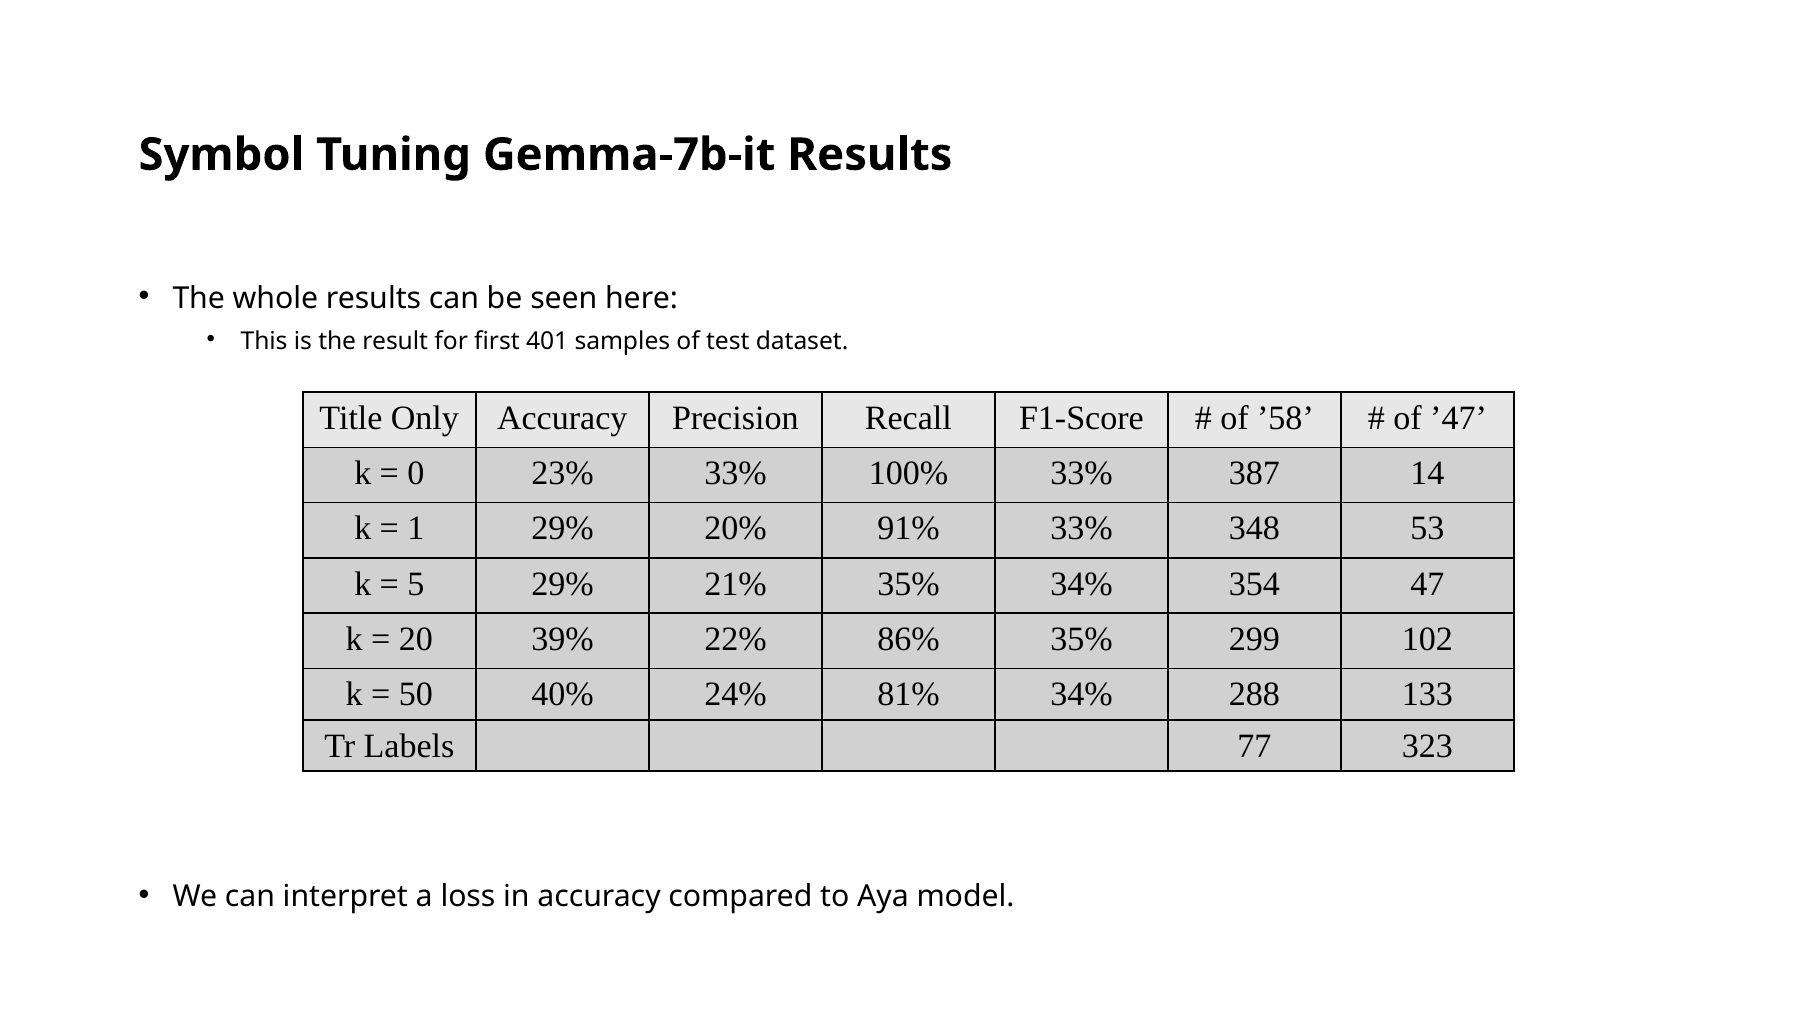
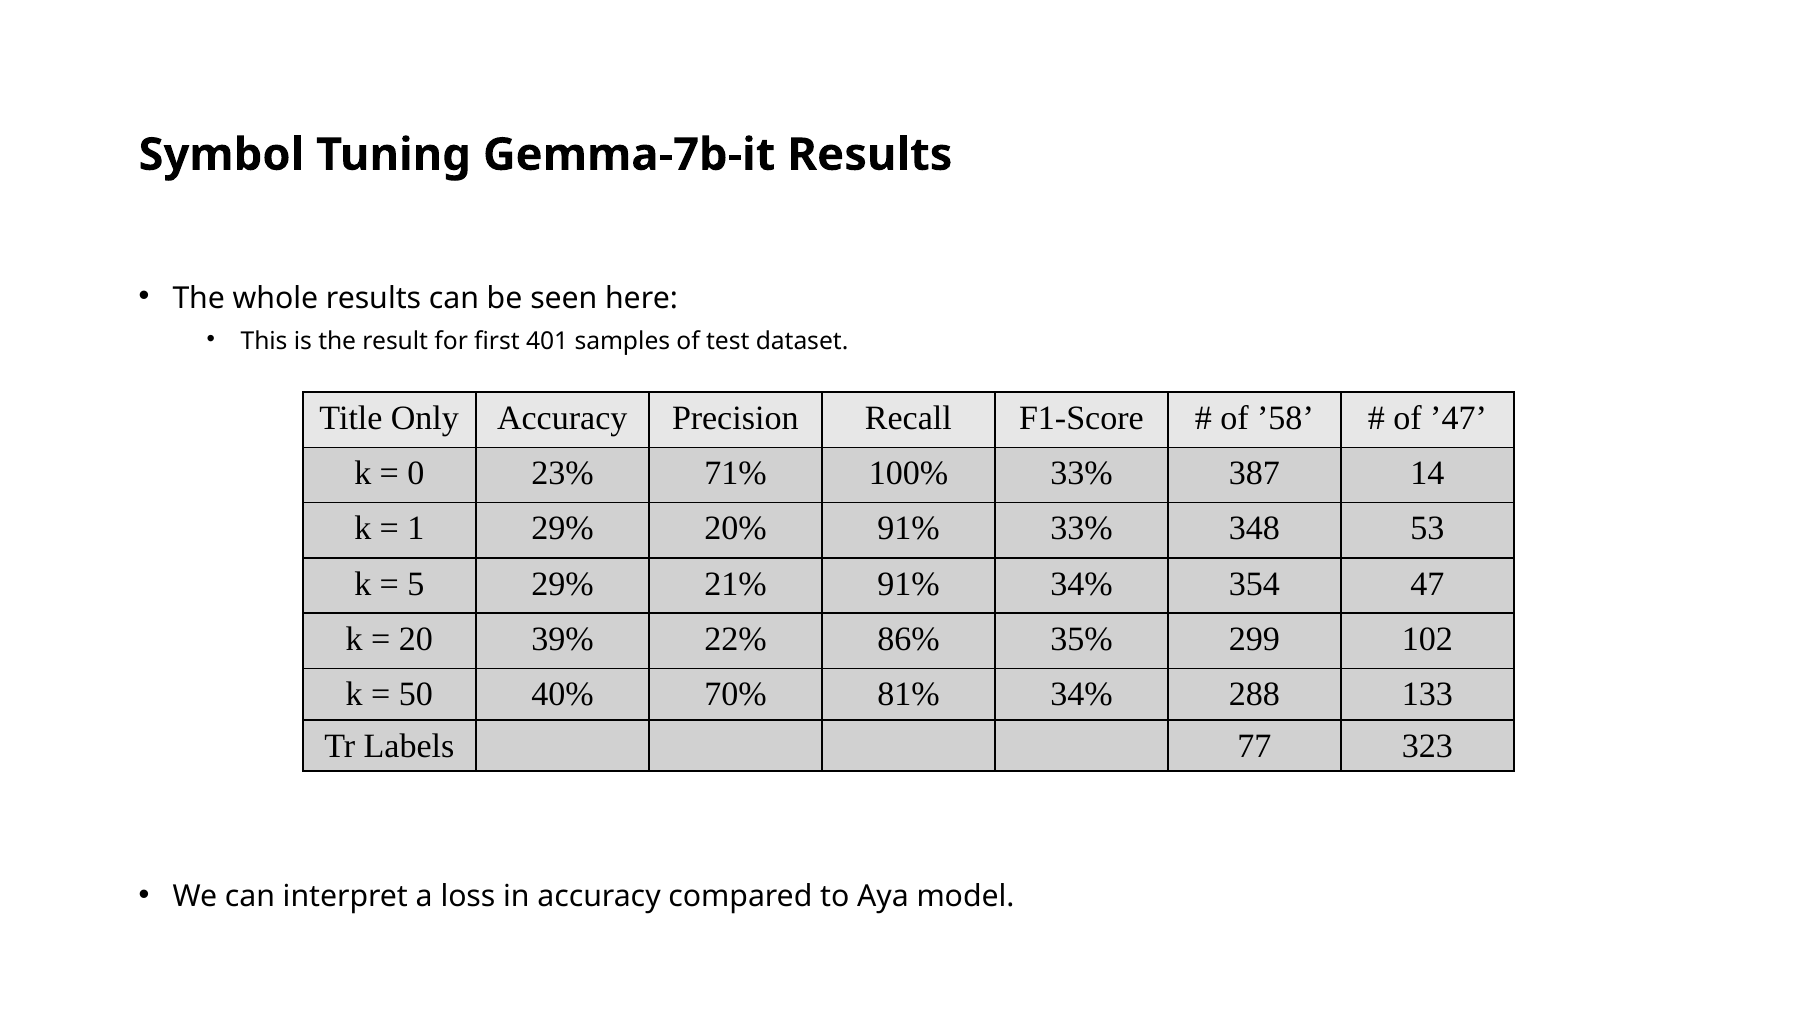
23% 33%: 33% -> 71%
21% 35%: 35% -> 91%
24%: 24% -> 70%
